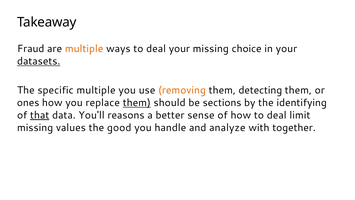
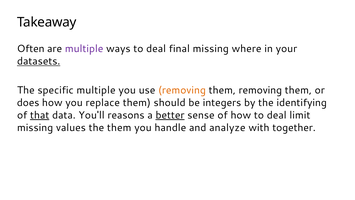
Fraud: Fraud -> Often
multiple at (84, 49) colour: orange -> purple
deal your: your -> final
choice: choice -> where
them detecting: detecting -> removing
ones: ones -> does
them at (137, 103) underline: present -> none
sections: sections -> integers
better underline: none -> present
the good: good -> them
